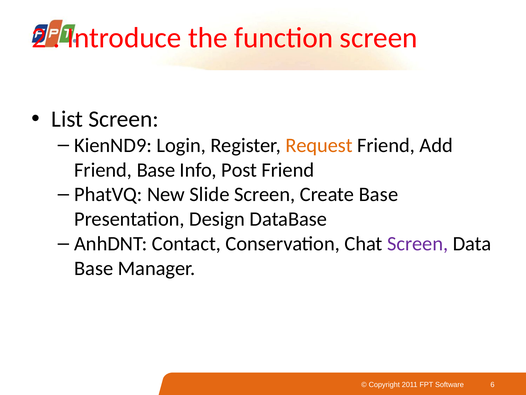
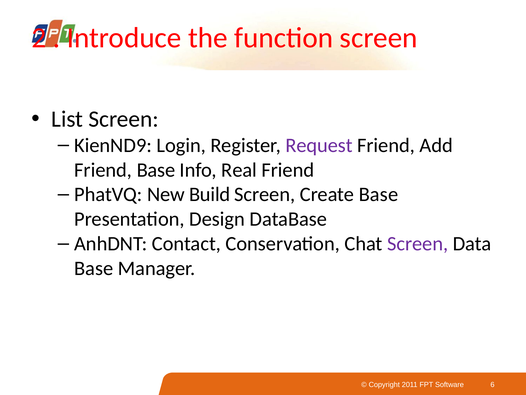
Request colour: orange -> purple
Post: Post -> Real
Slide: Slide -> Build
